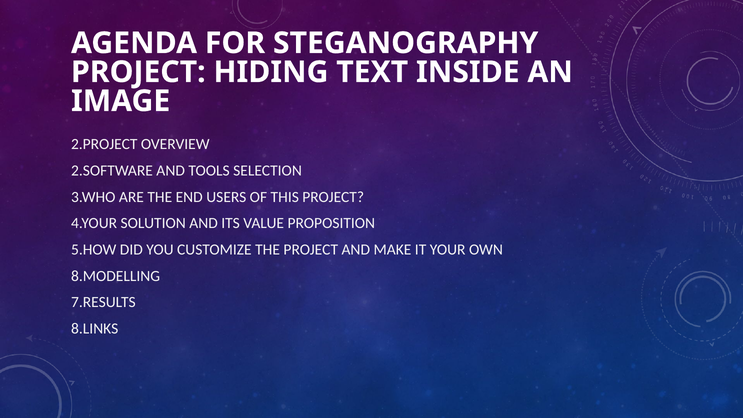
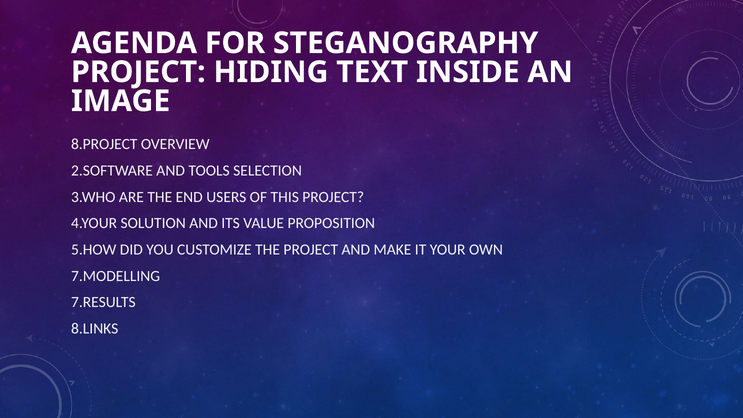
2.PROJECT: 2.PROJECT -> 8.PROJECT
8.MODELLING: 8.MODELLING -> 7.MODELLING
